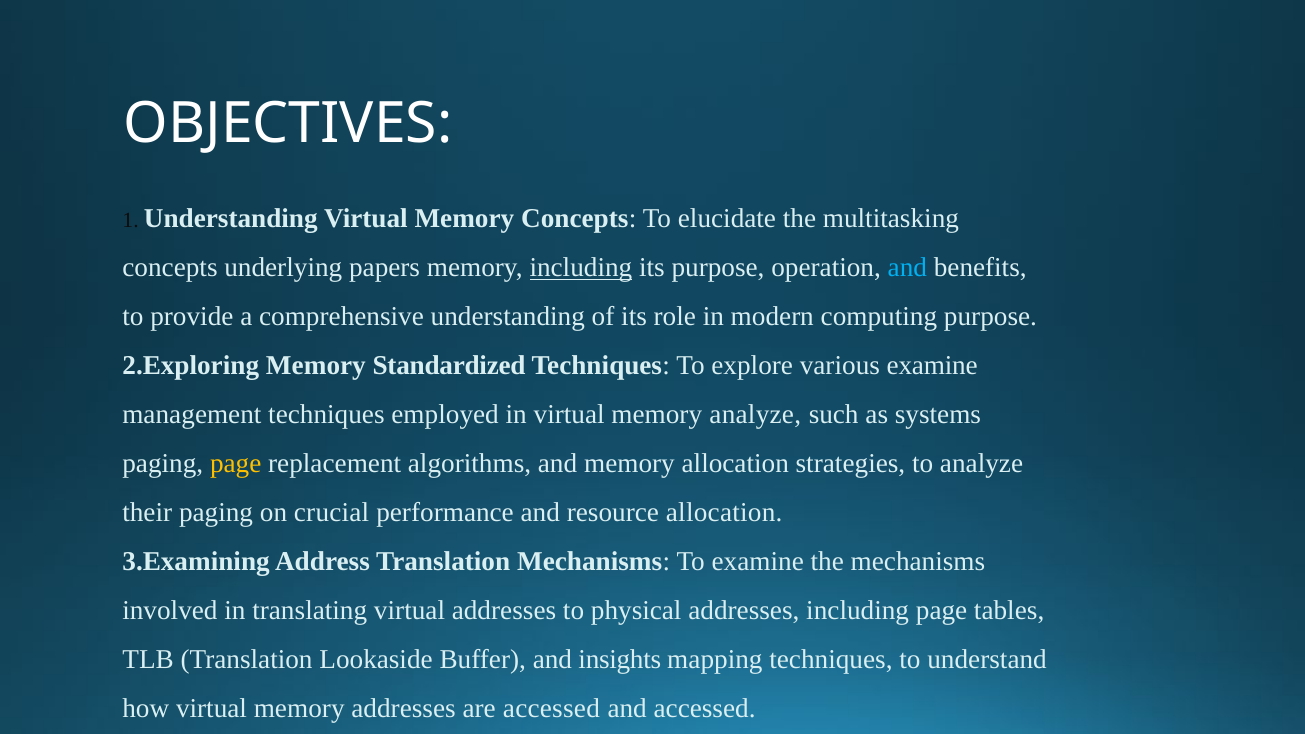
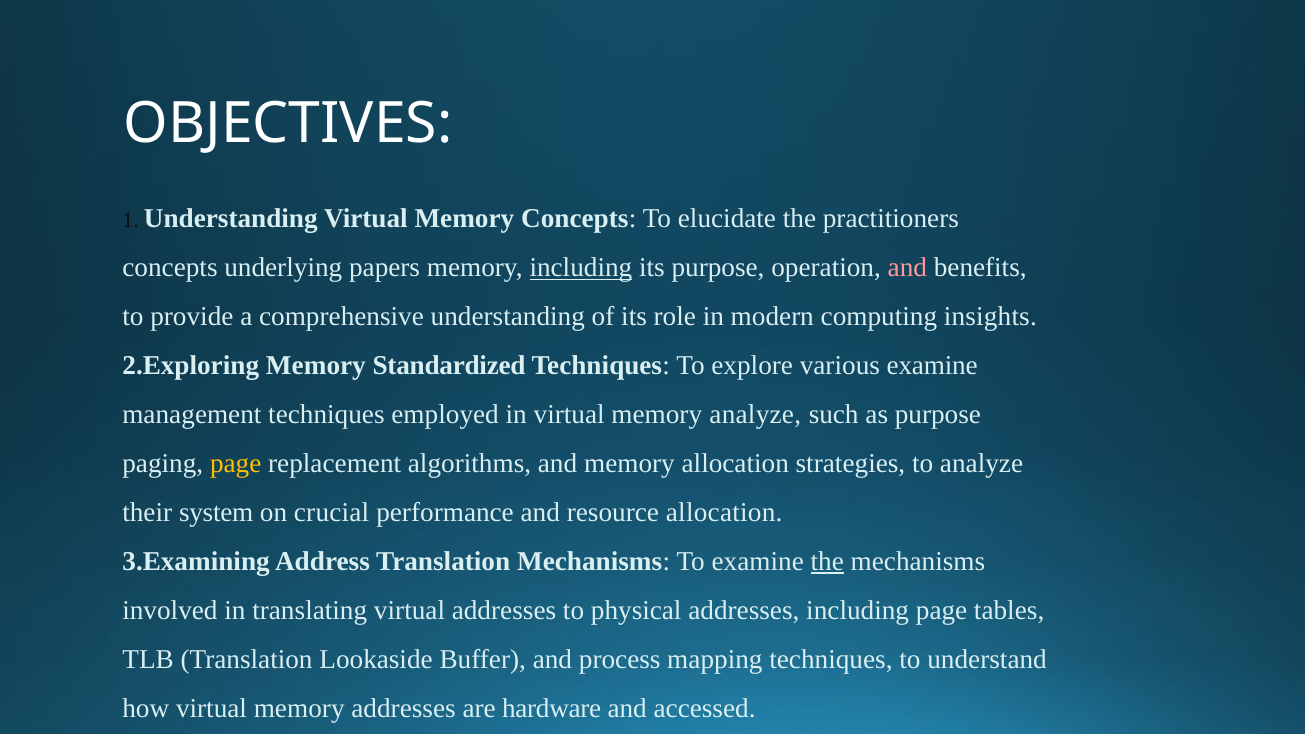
multitasking: multitasking -> practitioners
and at (907, 268) colour: light blue -> pink
computing purpose: purpose -> insights
as systems: systems -> purpose
their paging: paging -> system
the at (827, 561) underline: none -> present
insights: insights -> process
are accessed: accessed -> hardware
